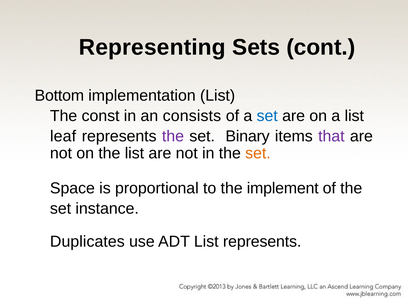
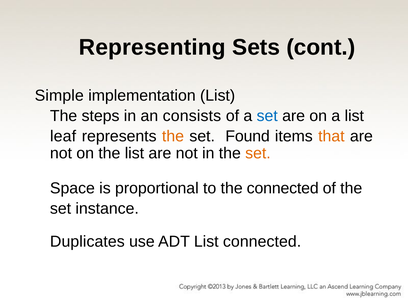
Bottom: Bottom -> Simple
const: const -> steps
the at (173, 136) colour: purple -> orange
Binary: Binary -> Found
that colour: purple -> orange
the implement: implement -> connected
List represents: represents -> connected
